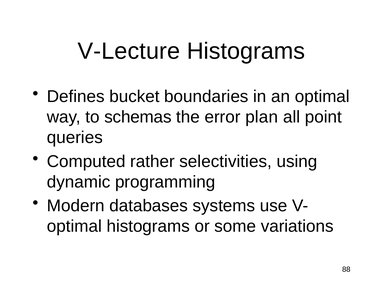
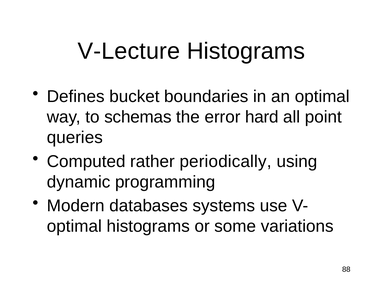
plan: plan -> hard
selectivities: selectivities -> periodically
